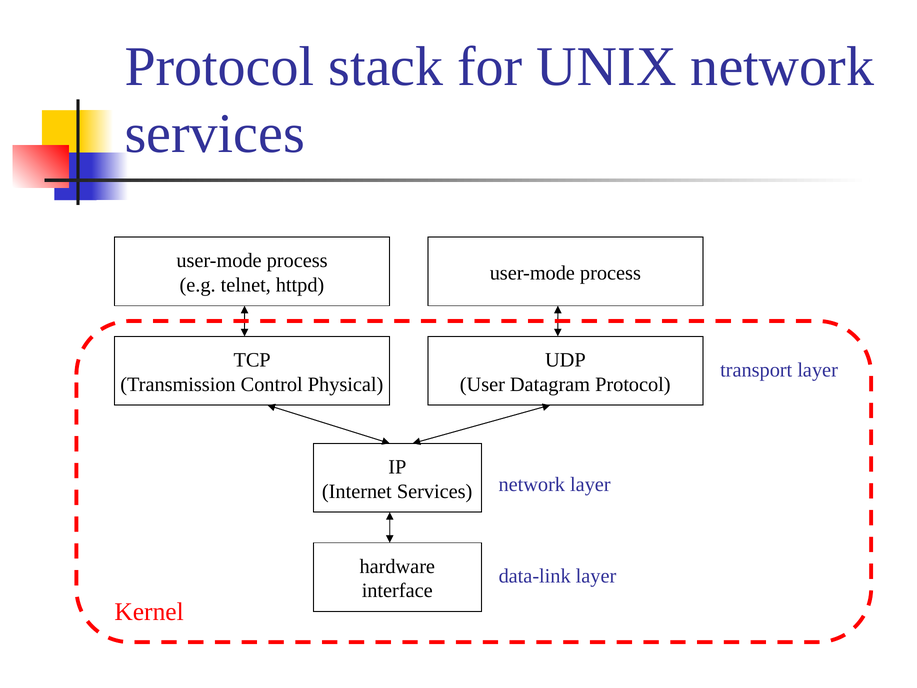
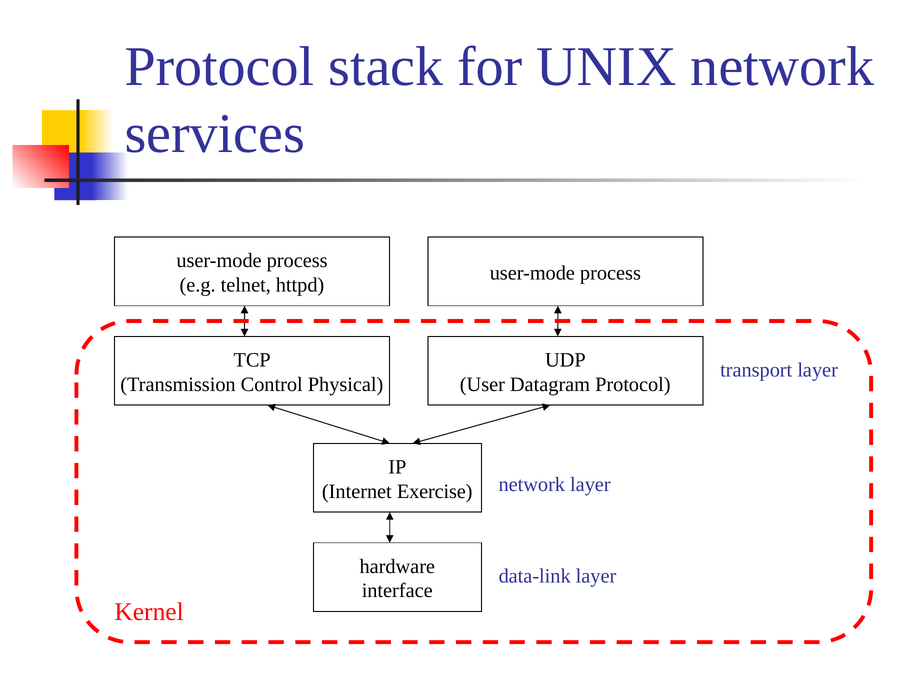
Internet Services: Services -> Exercise
